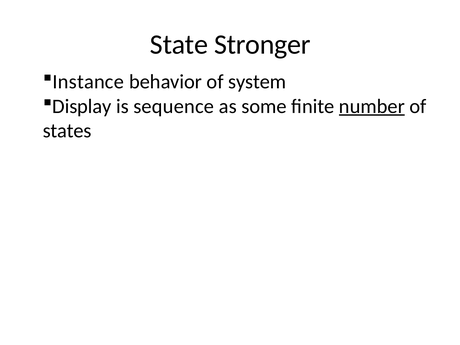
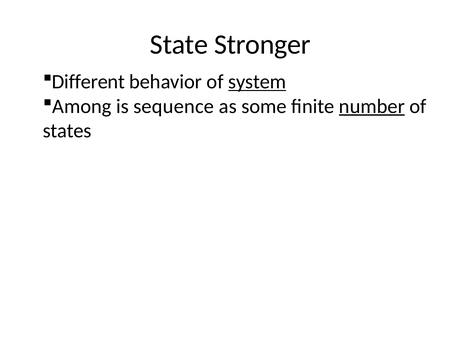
Instance: Instance -> Different
system underline: none -> present
Display: Display -> Among
